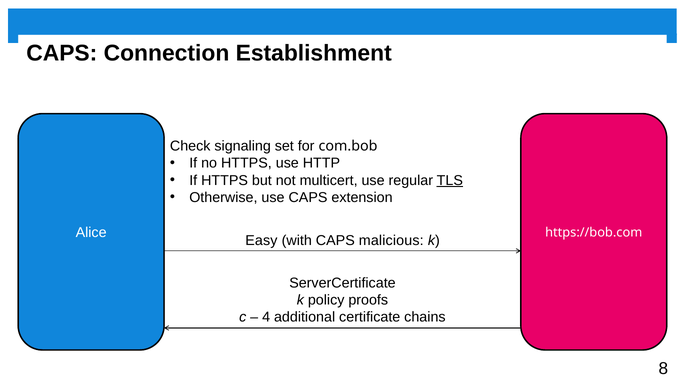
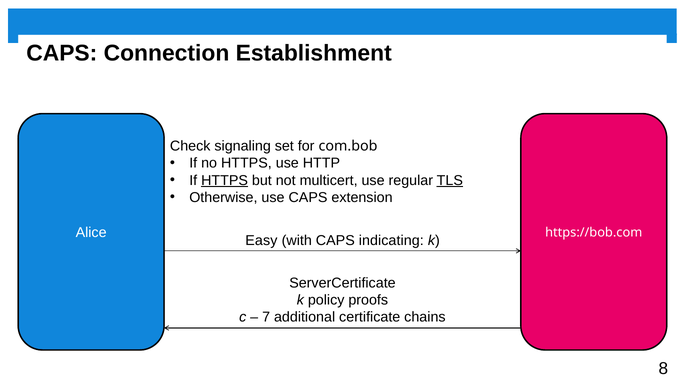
HTTPS at (225, 181) underline: none -> present
malicious: malicious -> indicating
4: 4 -> 7
